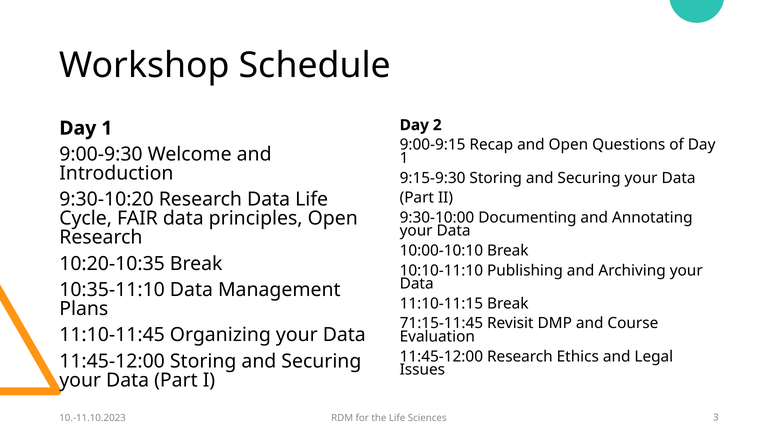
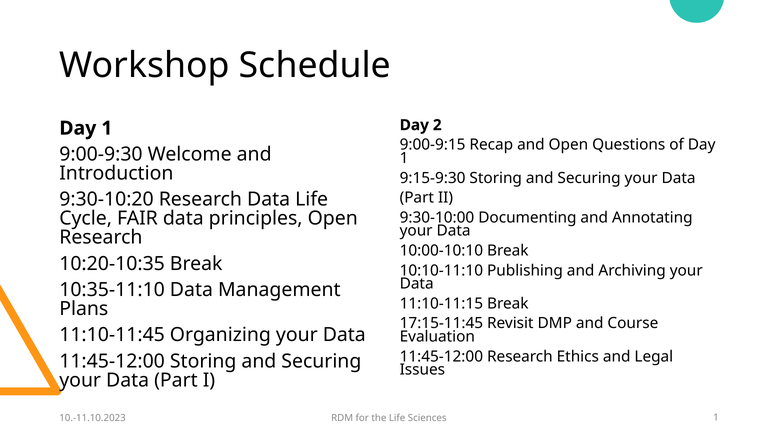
71:15-11:45: 71:15-11:45 -> 17:15-11:45
Sciences 3: 3 -> 1
